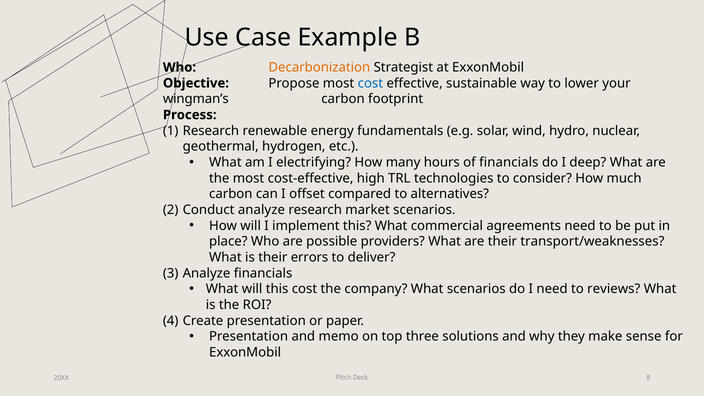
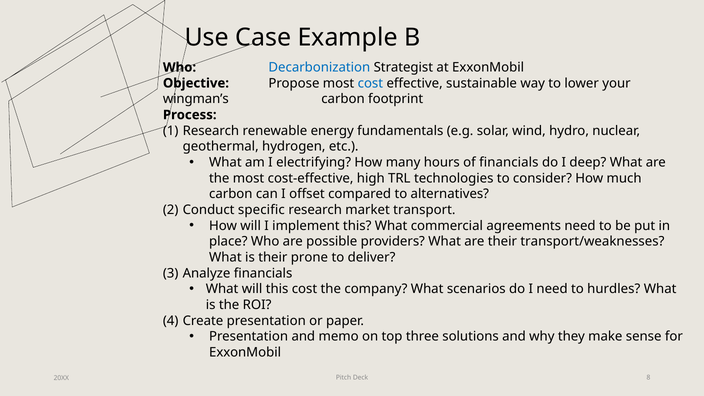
Decarbonization colour: orange -> blue
Conduct analyze: analyze -> specific
market scenarios: scenarios -> transport
errors: errors -> prone
reviews: reviews -> hurdles
